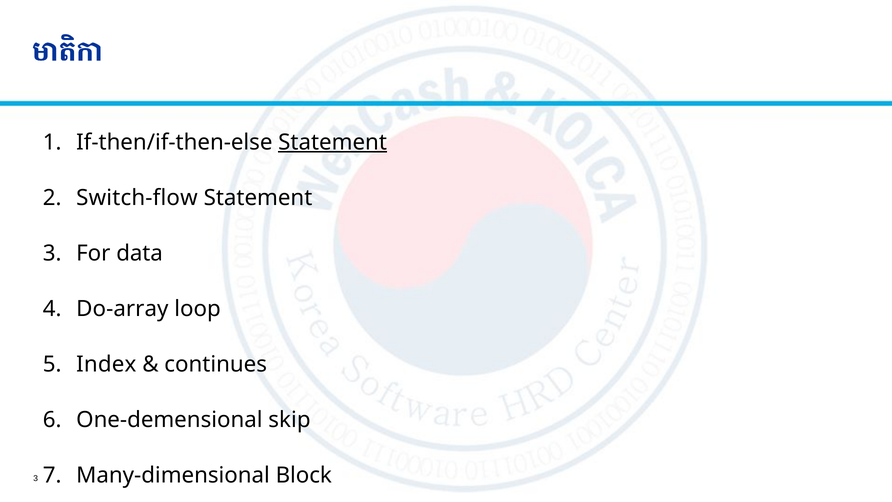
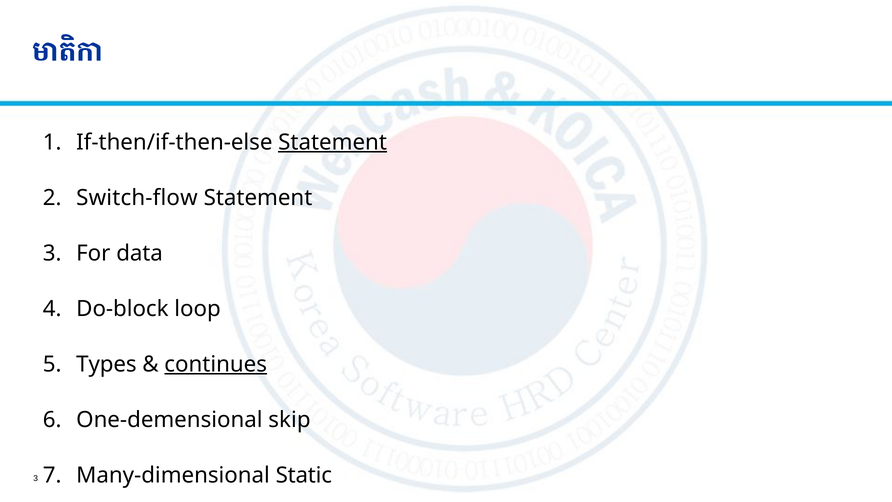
Do-array: Do-array -> Do-block
Index: Index -> Types
continues underline: none -> present
Block: Block -> Static
